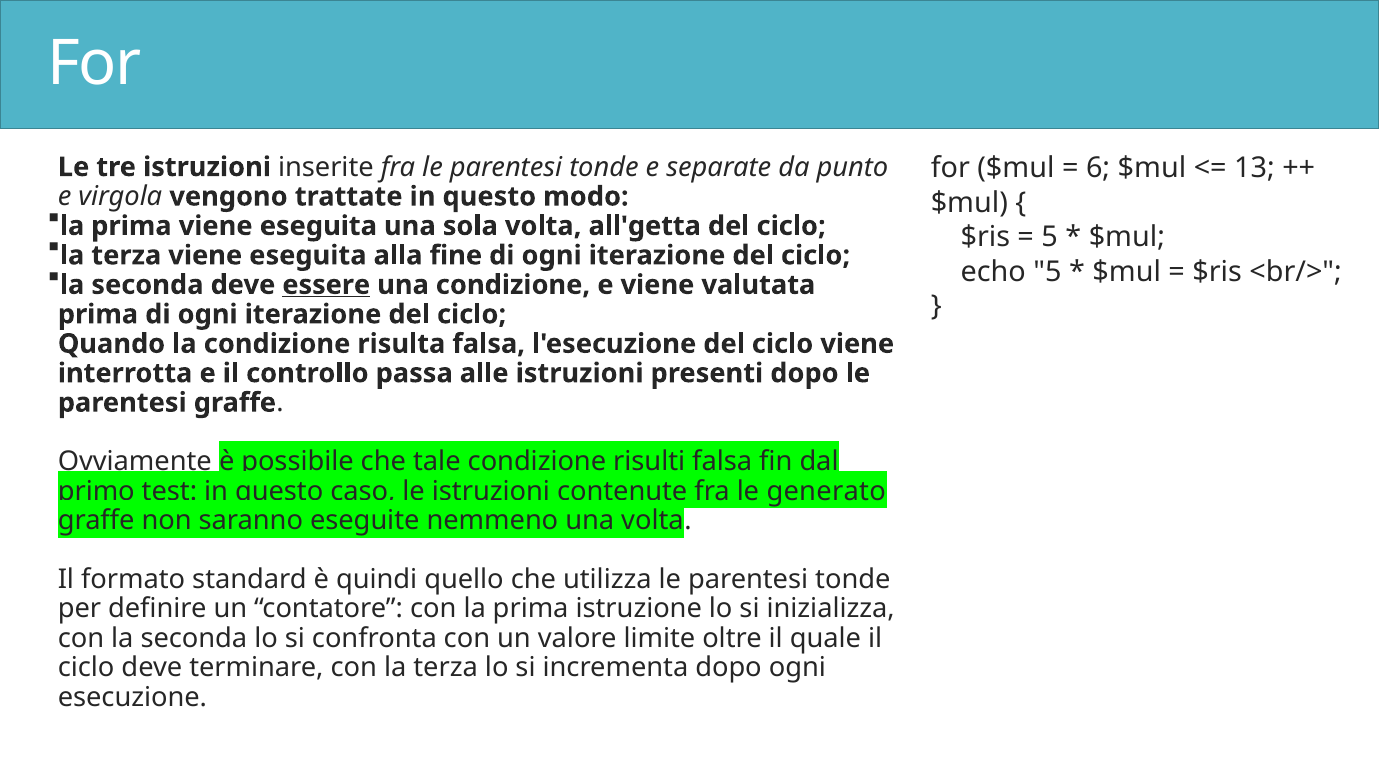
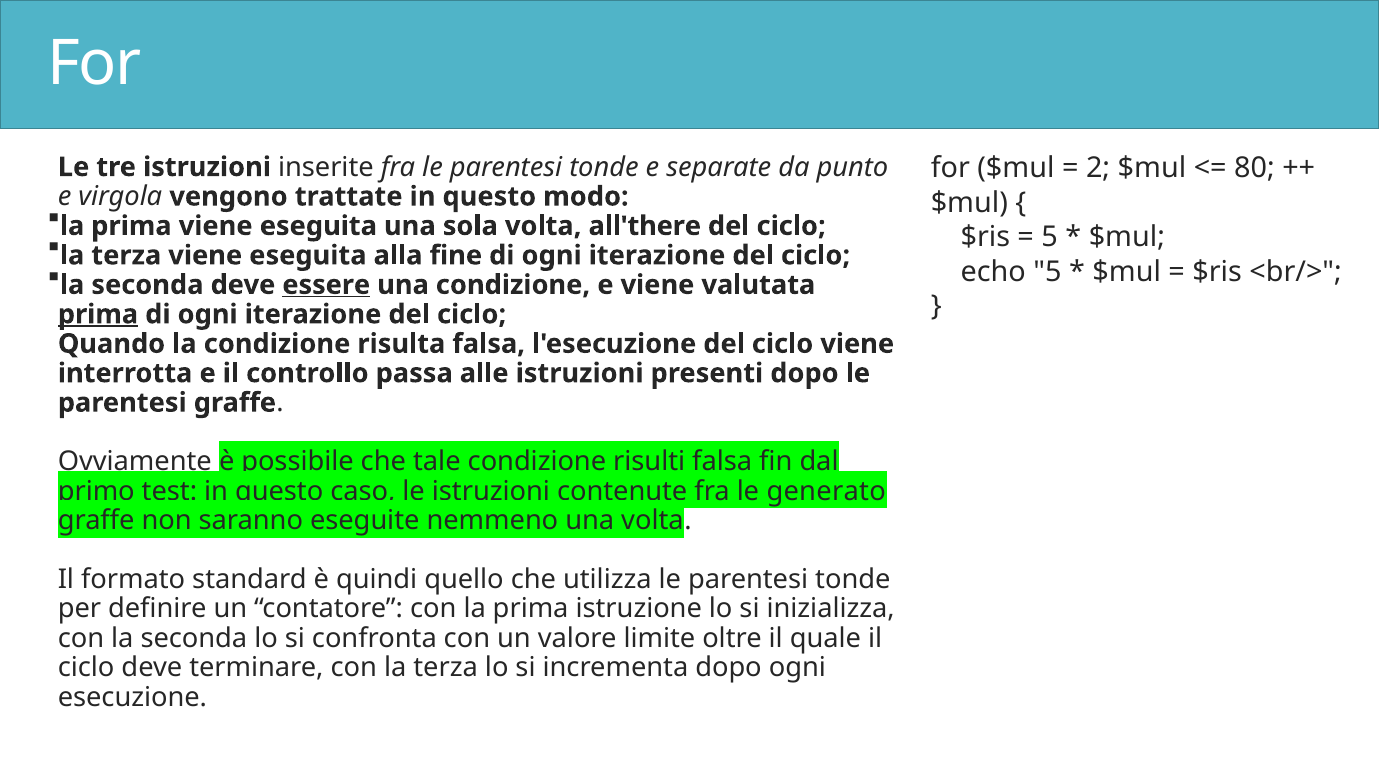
6: 6 -> 2
13: 13 -> 80
all'getta: all'getta -> all'there
prima at (98, 315) underline: none -> present
